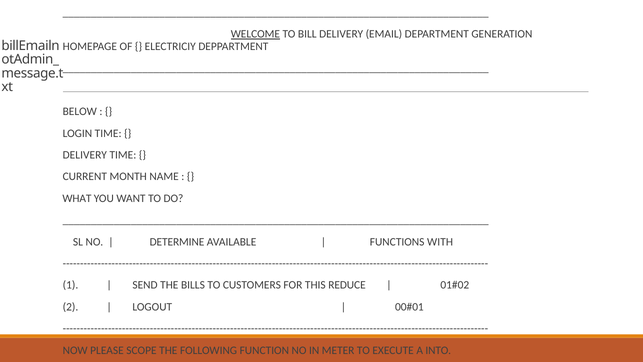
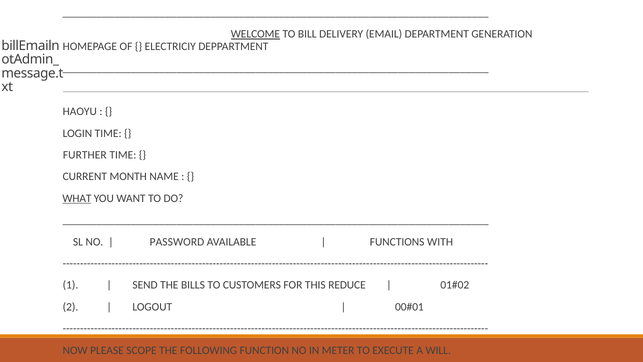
BELOW: BELOW -> HAOYU
DELIVERY at (85, 155): DELIVERY -> FURTHER
WHAT underline: none -> present
DETERMINE: DETERMINE -> PASSWORD
INTO: INTO -> WILL
